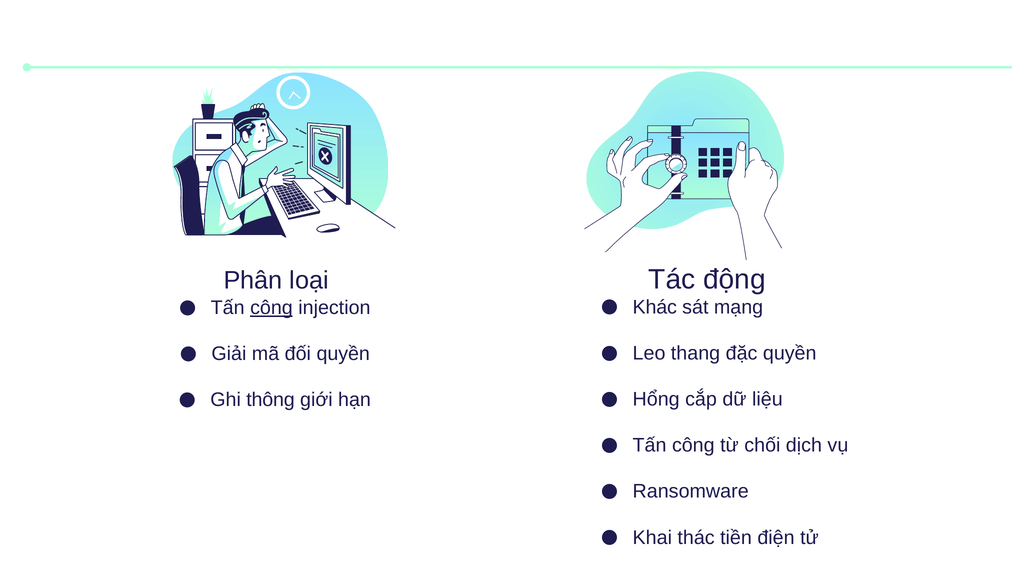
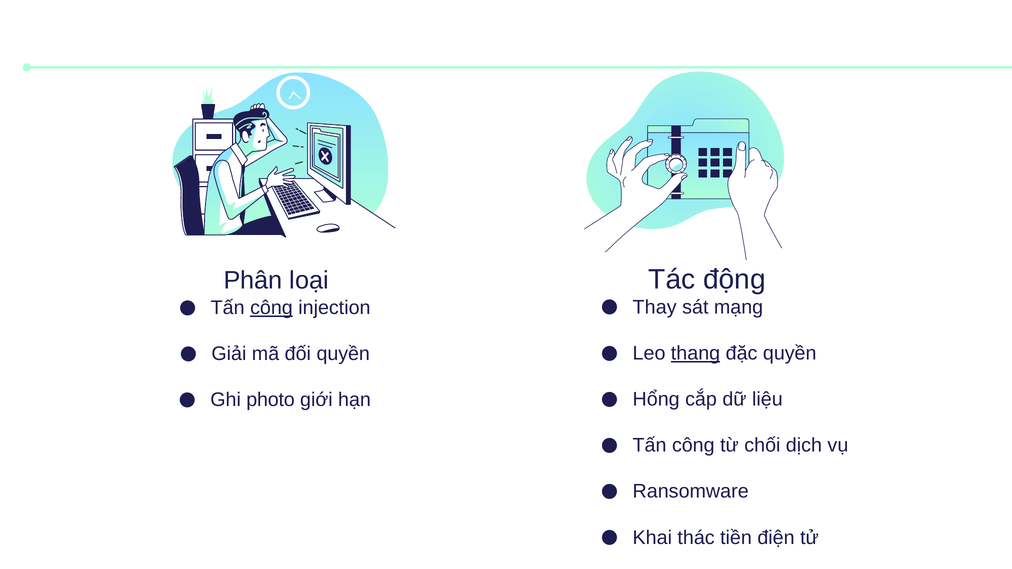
Khác: Khác -> Thay
thang underline: none -> present
thông: thông -> photo
